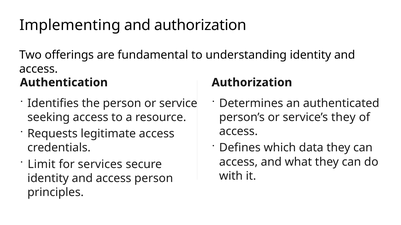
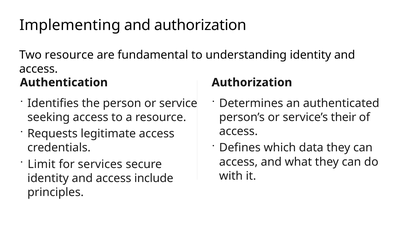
Two offerings: offerings -> resource
service’s they: they -> their
access person: person -> include
